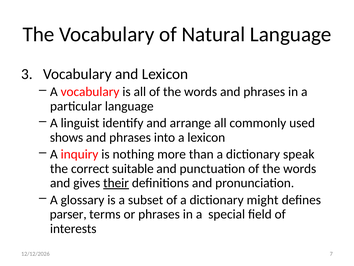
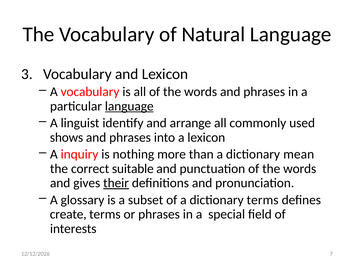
language at (129, 106) underline: none -> present
speak: speak -> mean
dictionary might: might -> terms
parser: parser -> create
